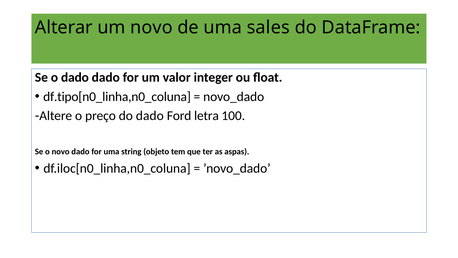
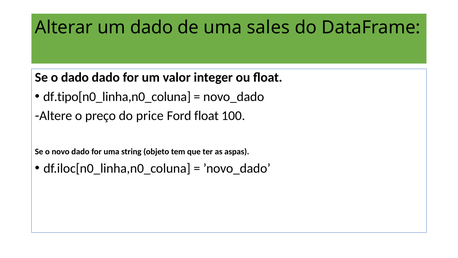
um novo: novo -> dado
do dado: dado -> price
Ford letra: letra -> float
